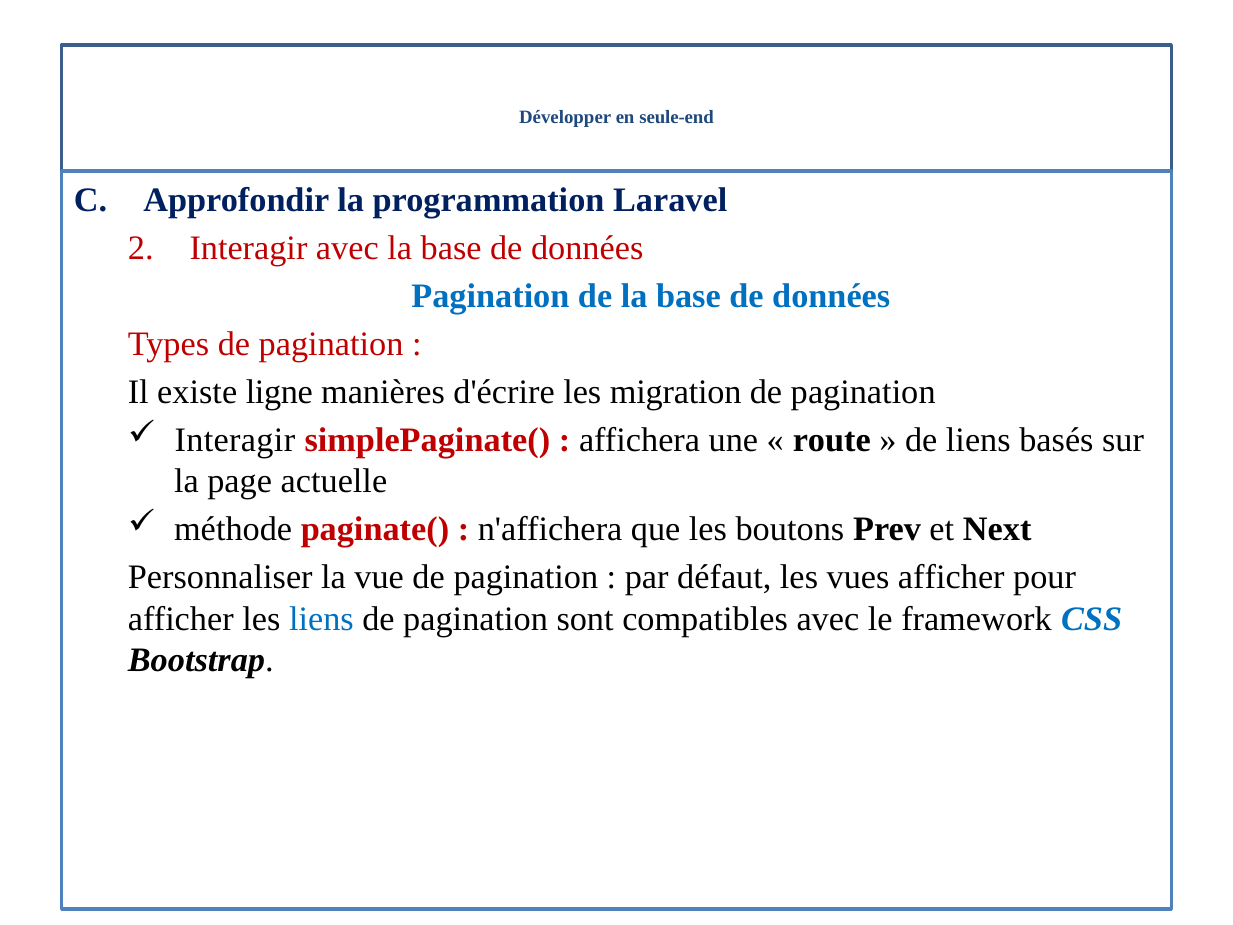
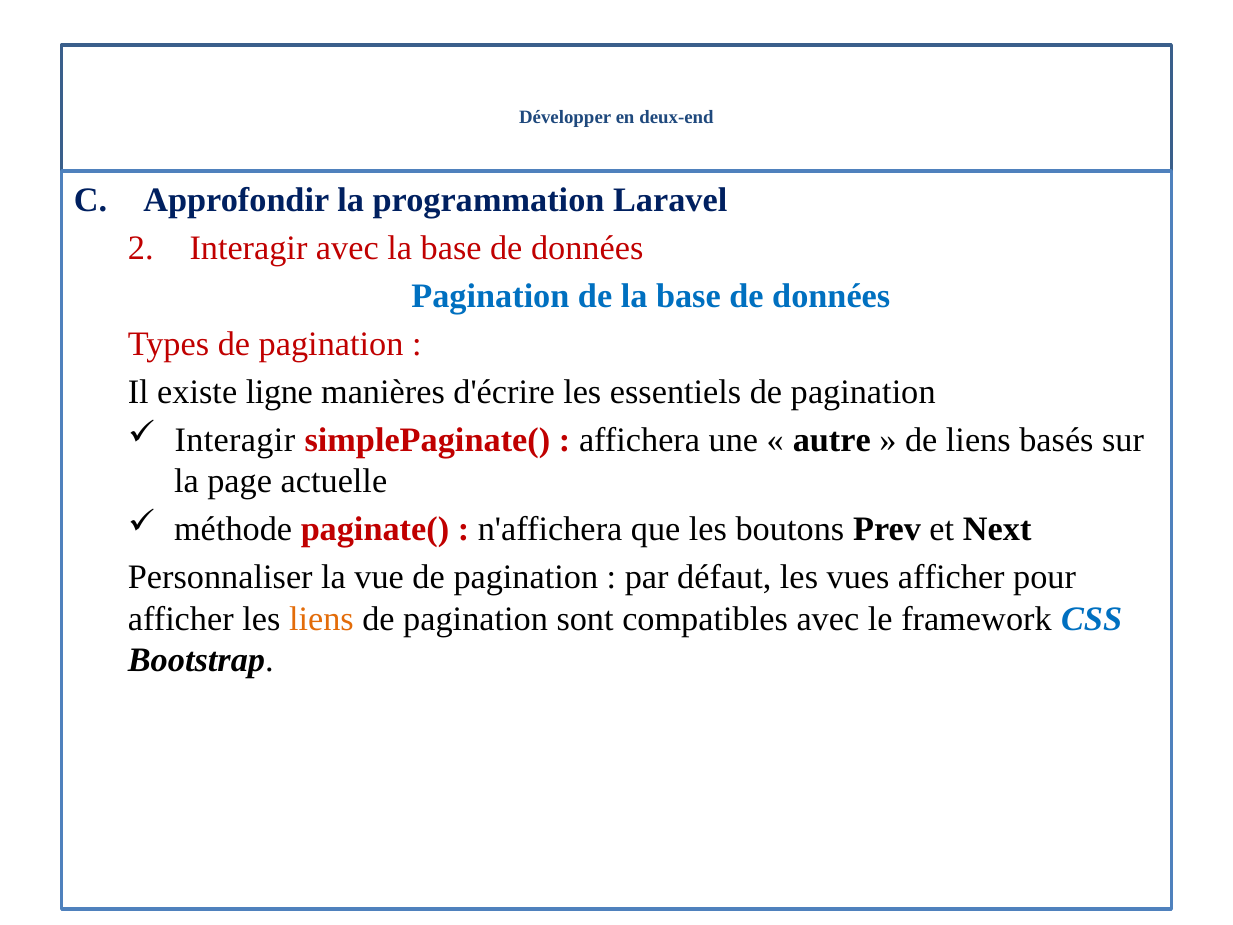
seule-end: seule-end -> deux-end
migration: migration -> essentiels
route: route -> autre
liens at (321, 619) colour: blue -> orange
